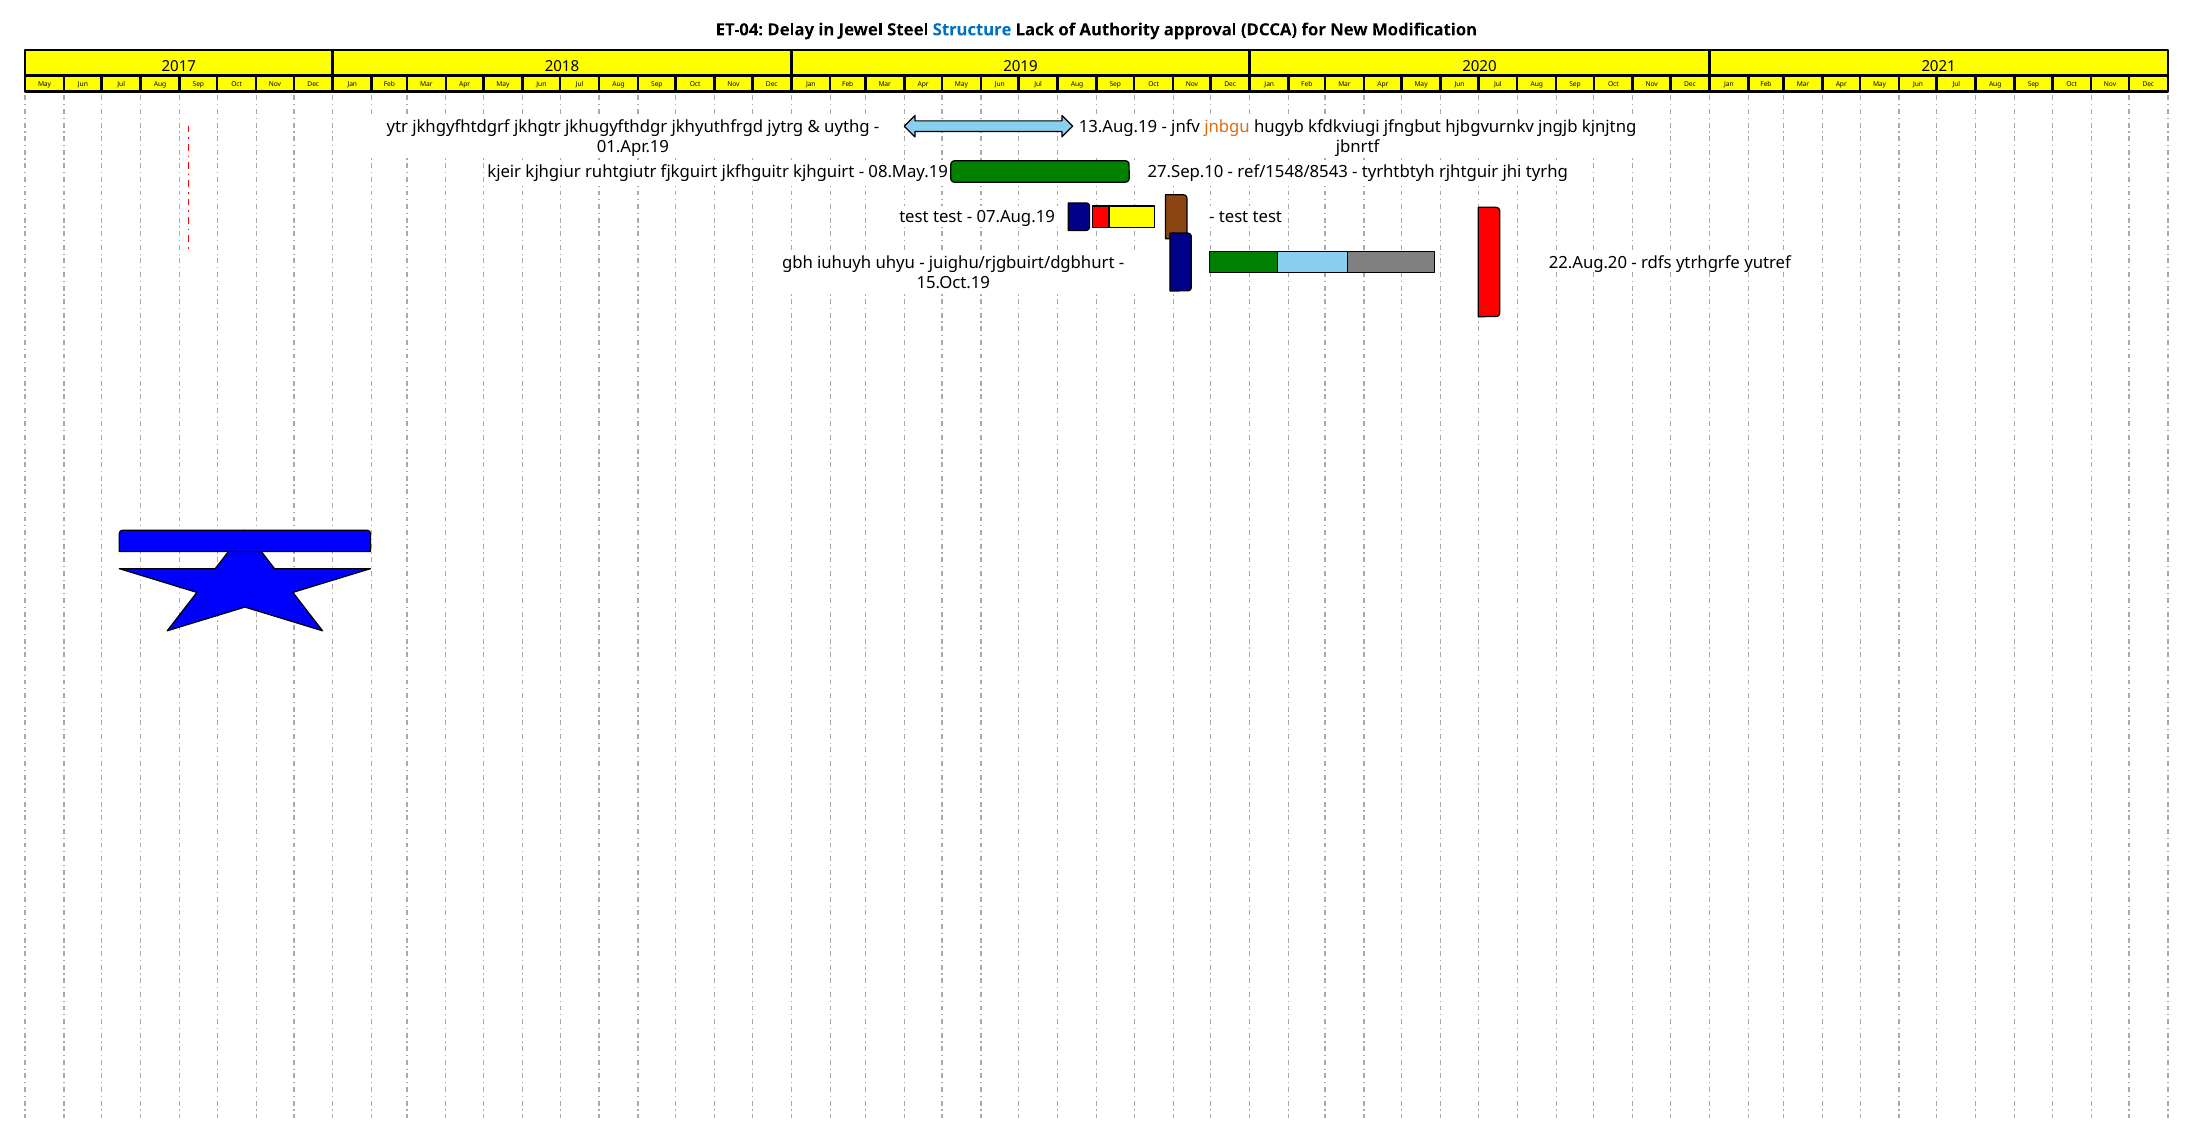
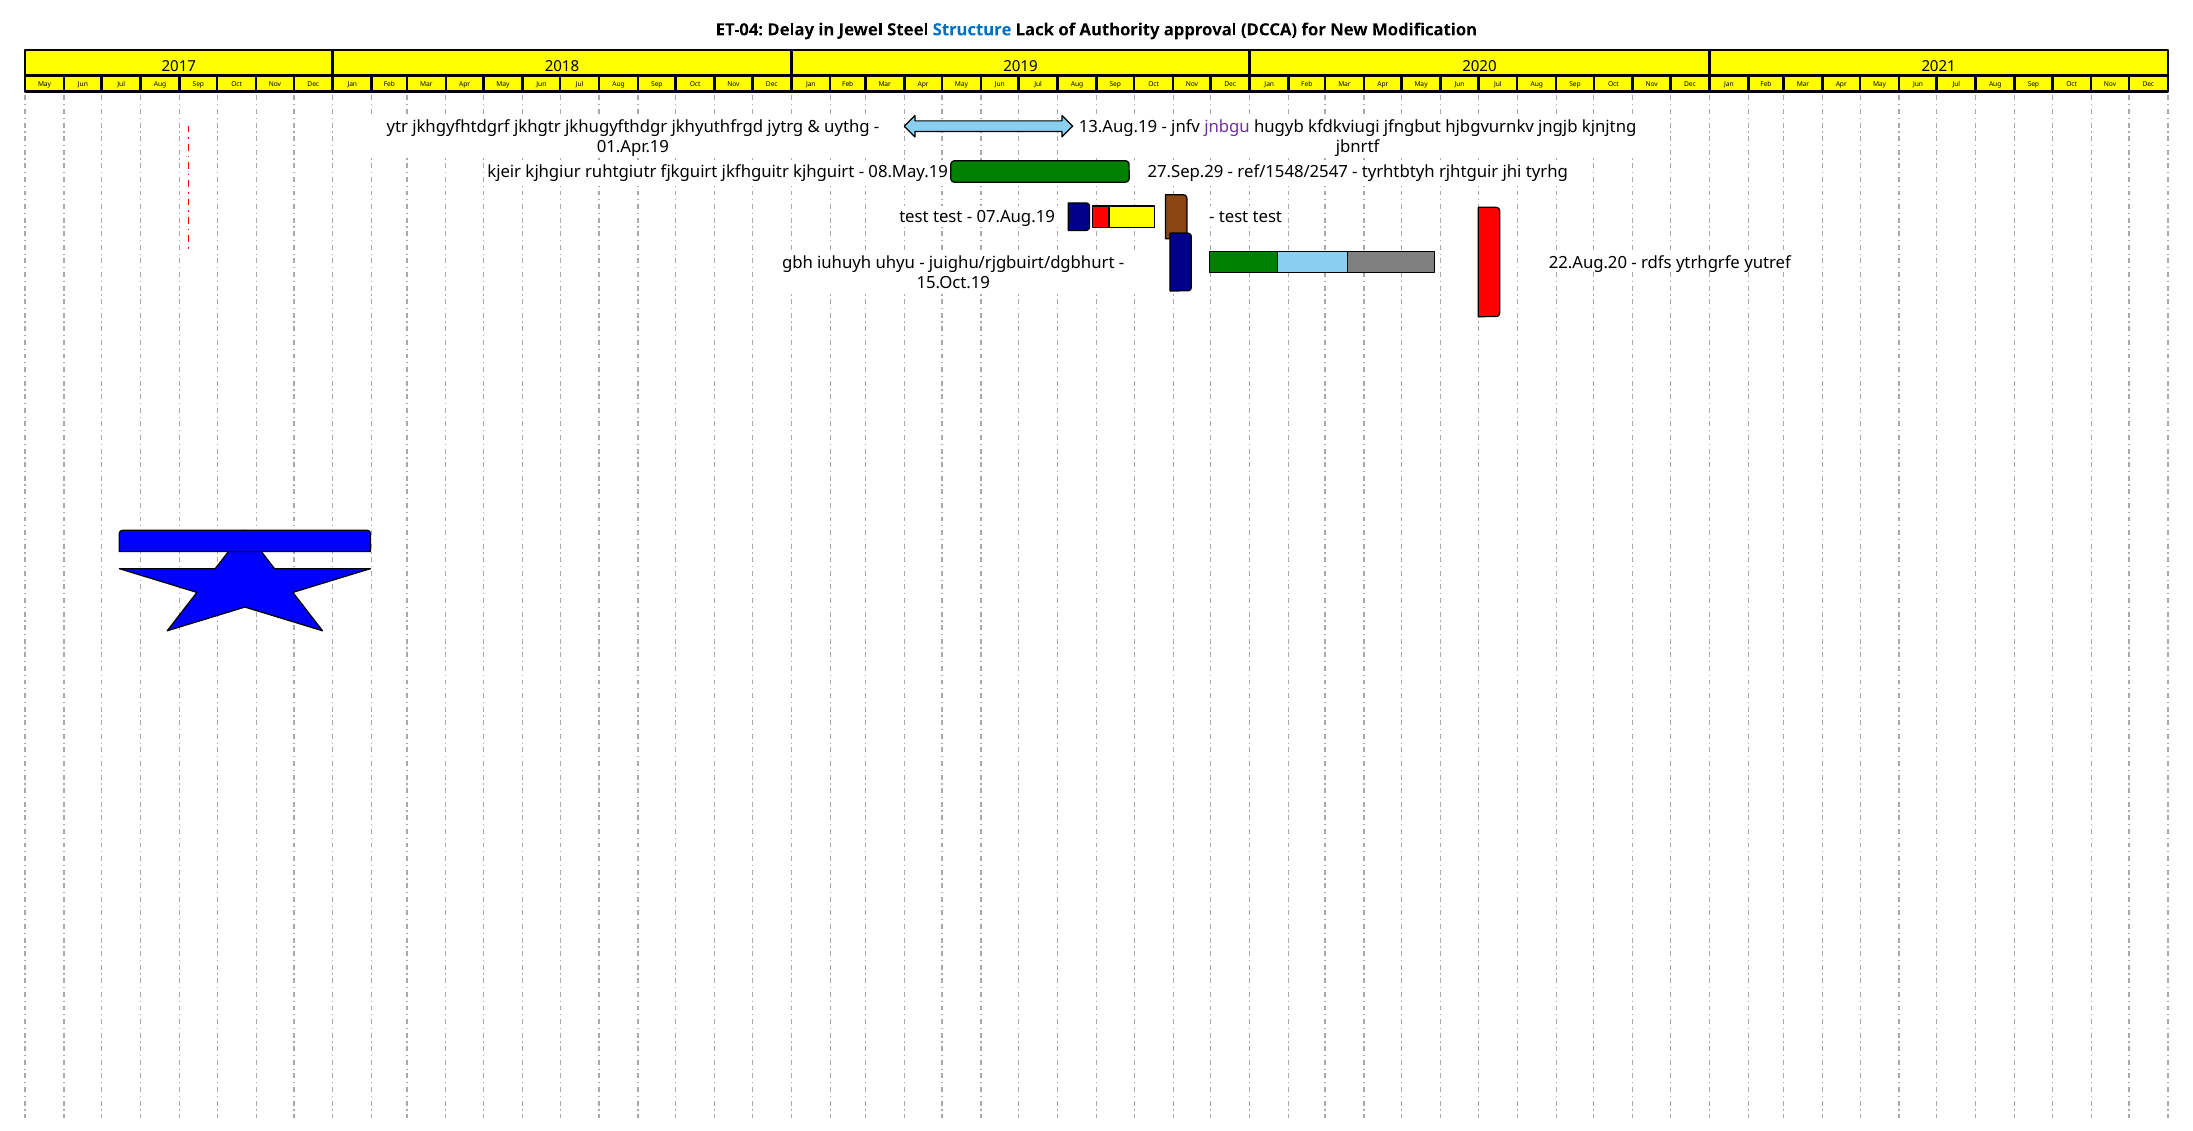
jnbgu colour: orange -> purple
27.Sep.10: 27.Sep.10 -> 27.Sep.29
ref/1548/8543: ref/1548/8543 -> ref/1548/2547
